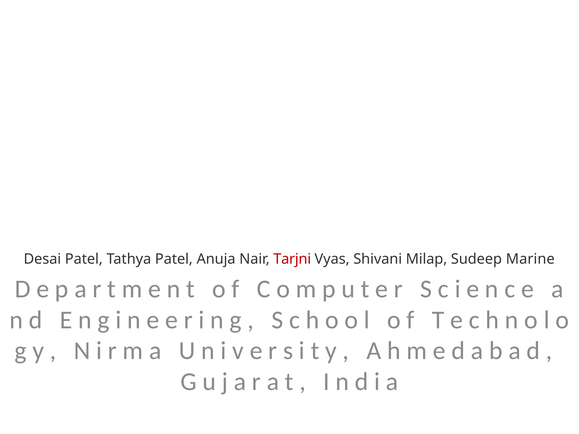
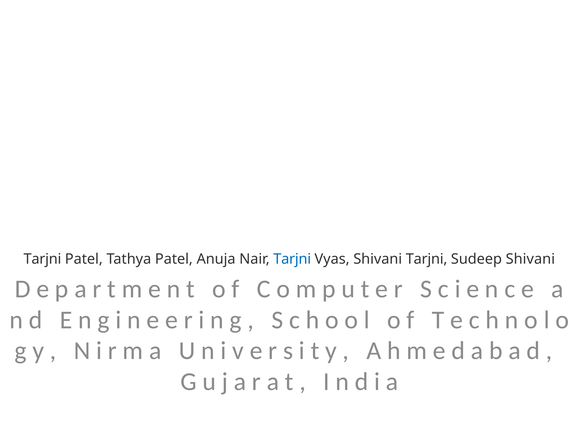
Desai at (42, 259): Desai -> Tarjni
Tarjni at (292, 259) colour: red -> blue
Shivani Milap: Milap -> Tarjni
Sudeep Marine: Marine -> Shivani
